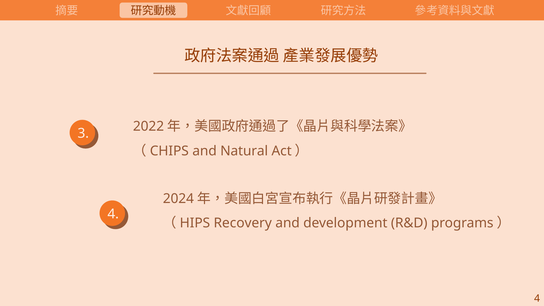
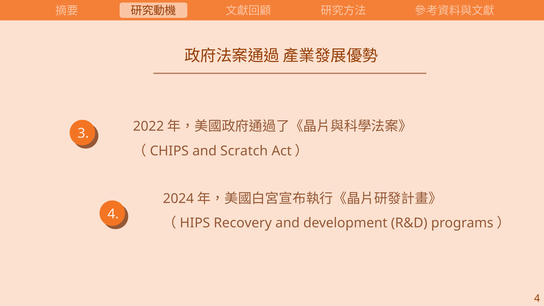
Natural: Natural -> Scratch
